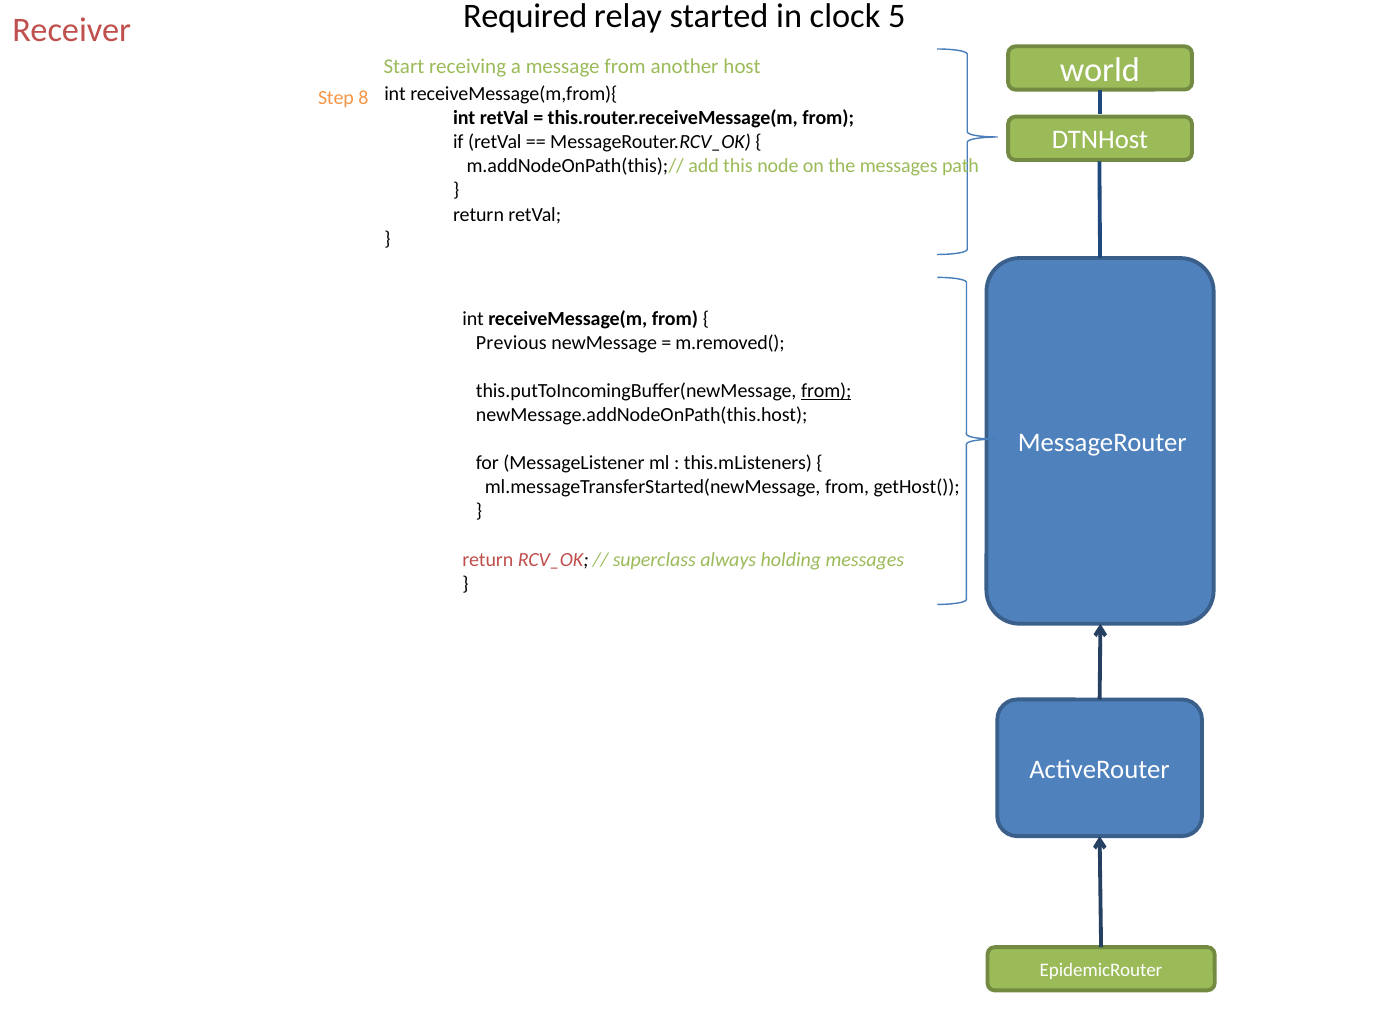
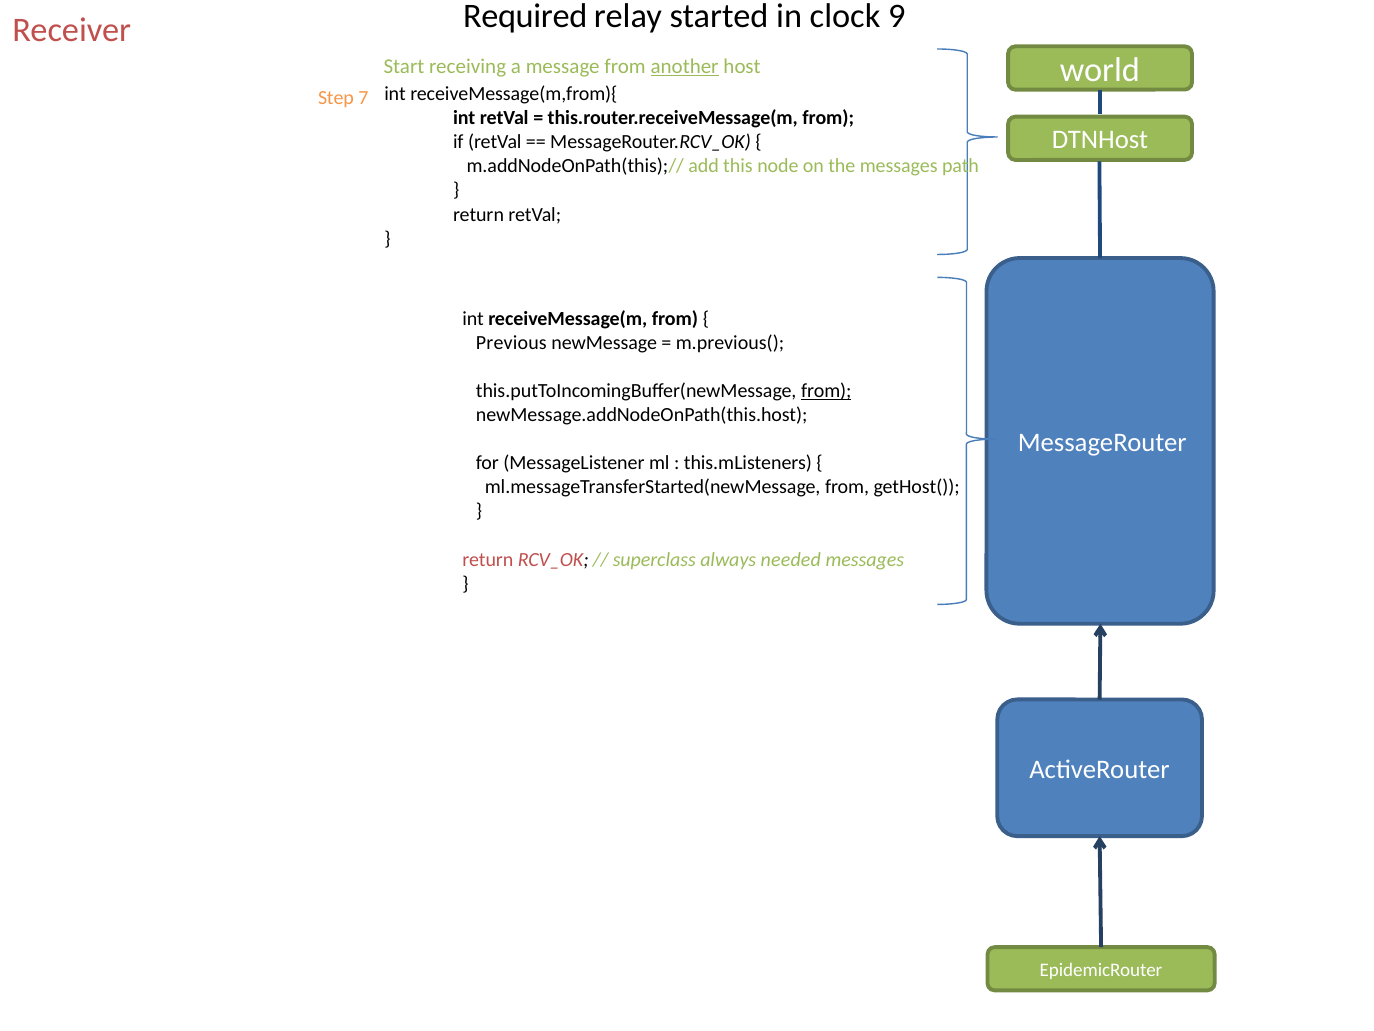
5: 5 -> 9
another underline: none -> present
8: 8 -> 7
m.removed(: m.removed( -> m.previous(
holding: holding -> needed
